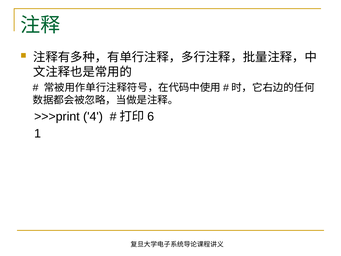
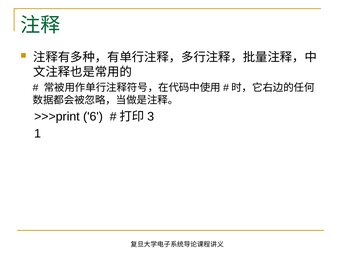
4: 4 -> 6
6: 6 -> 3
